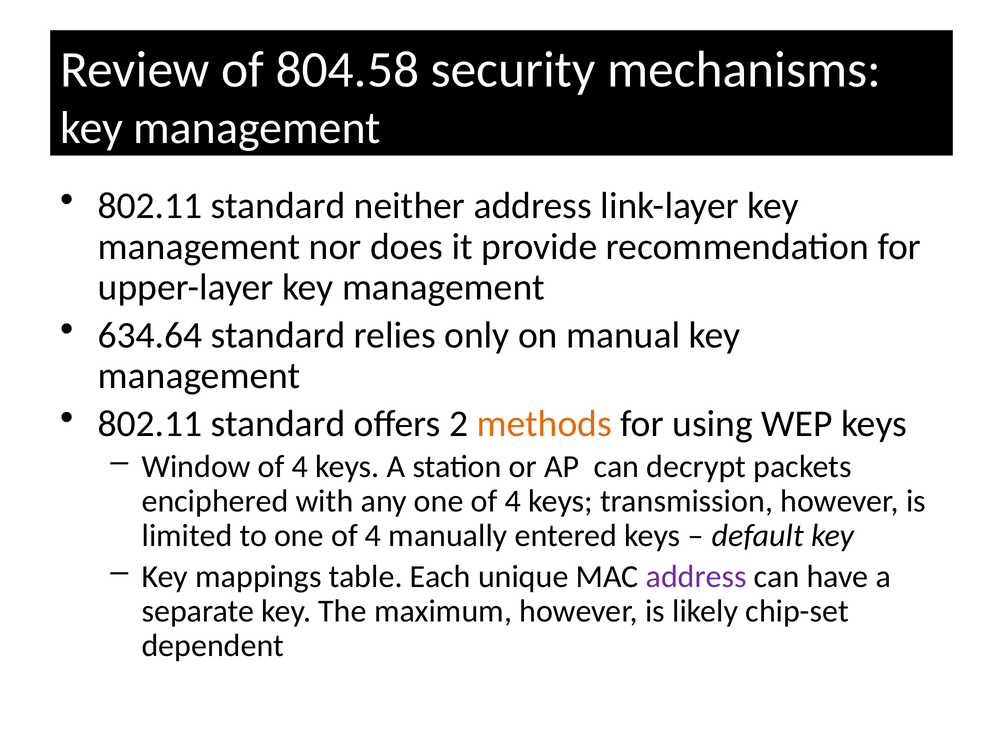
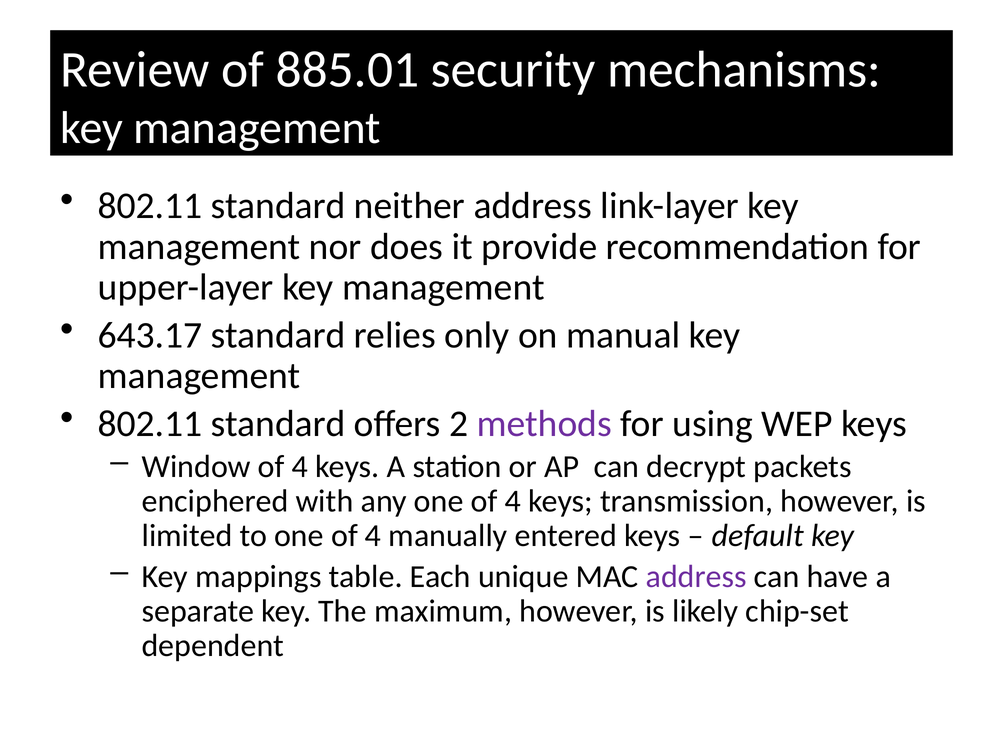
804.58: 804.58 -> 885.01
634.64: 634.64 -> 643.17
methods colour: orange -> purple
